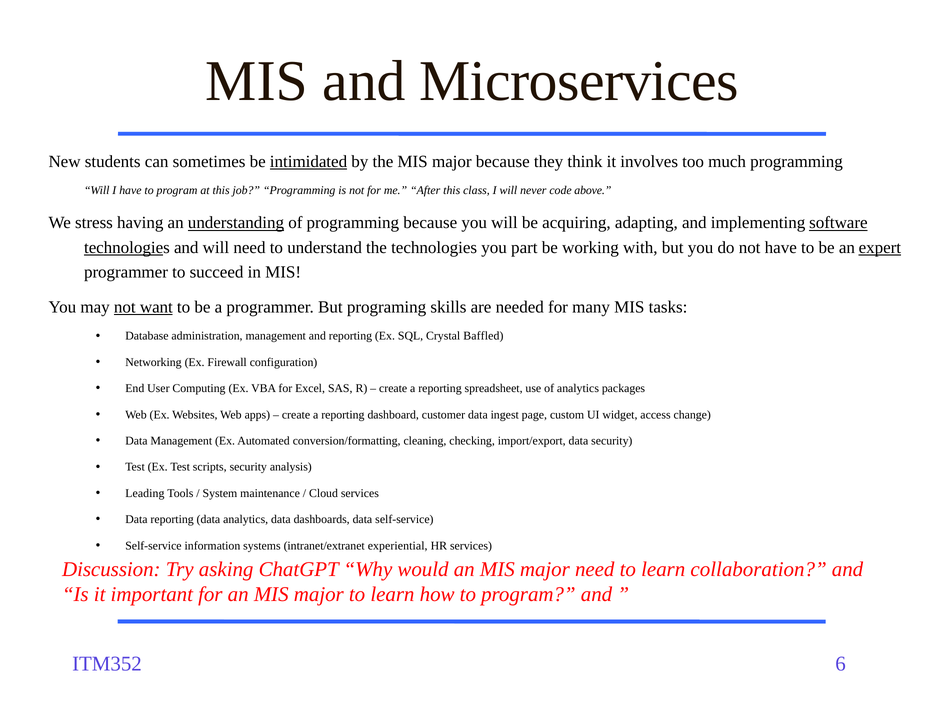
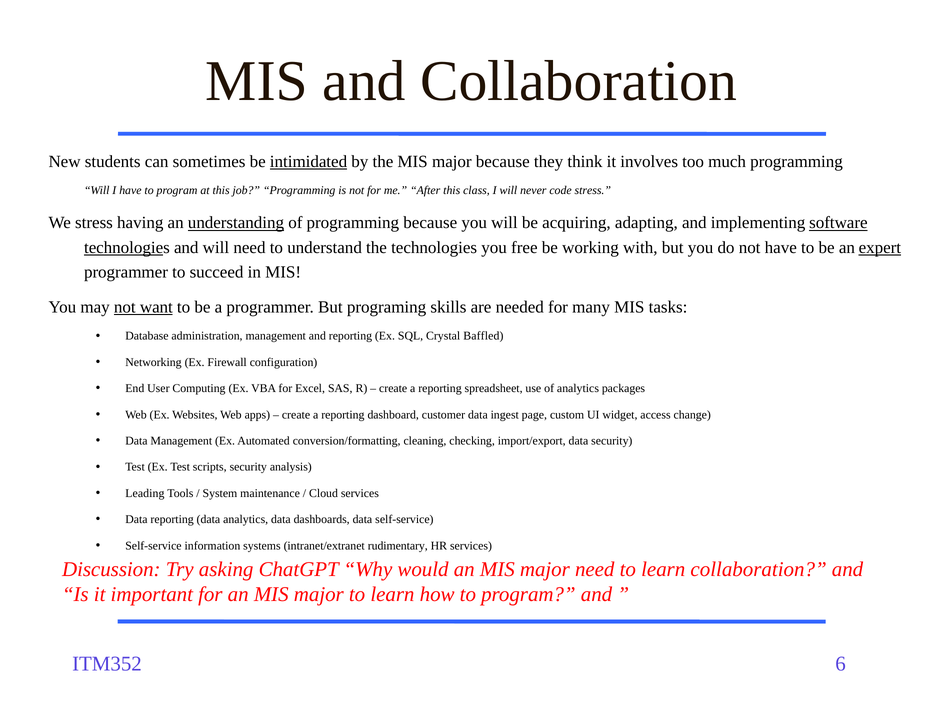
and Microservices: Microservices -> Collaboration
code above: above -> stress
part: part -> free
experiential: experiential -> rudimentary
